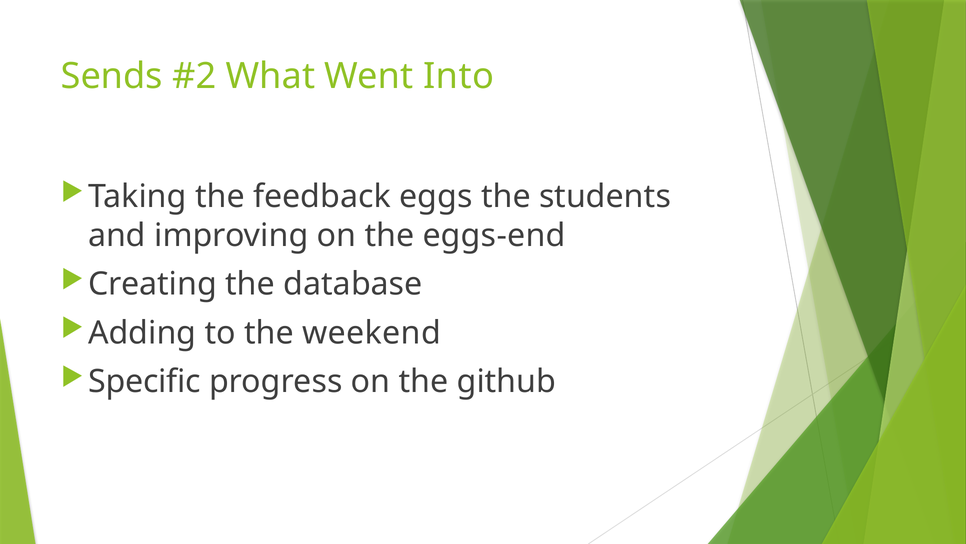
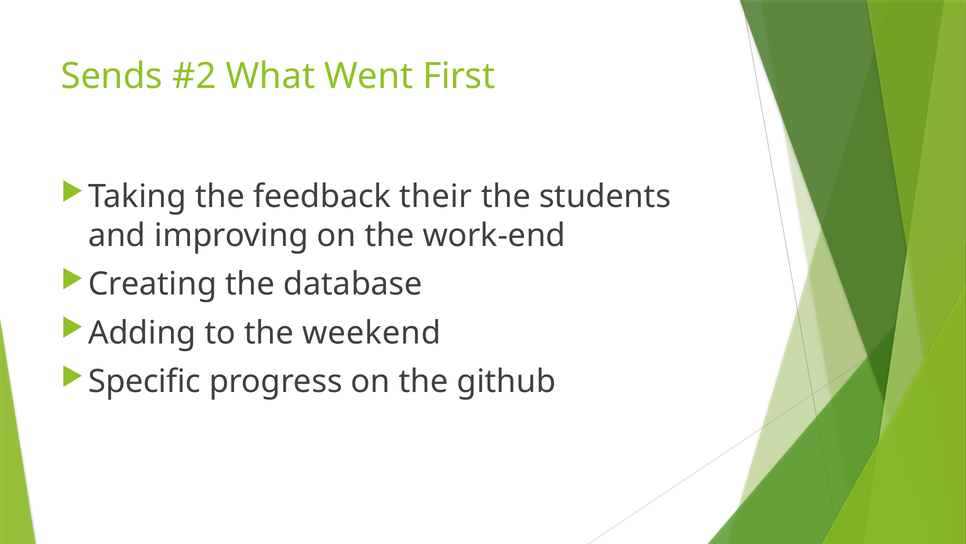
Into: Into -> First
eggs: eggs -> their
eggs-end: eggs-end -> work-end
